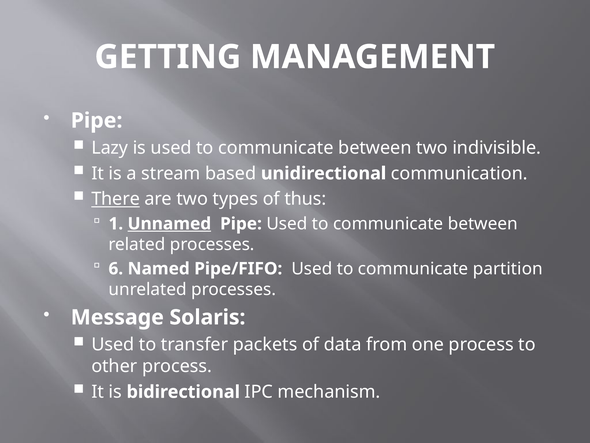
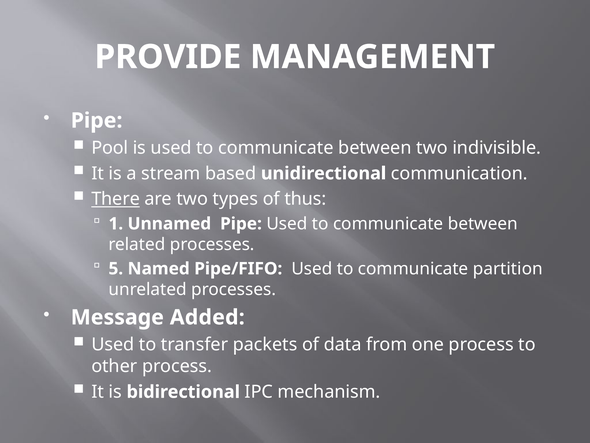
GETTING: GETTING -> PROVIDE
Lazy: Lazy -> Pool
Unnamed underline: present -> none
6: 6 -> 5
Solaris: Solaris -> Added
